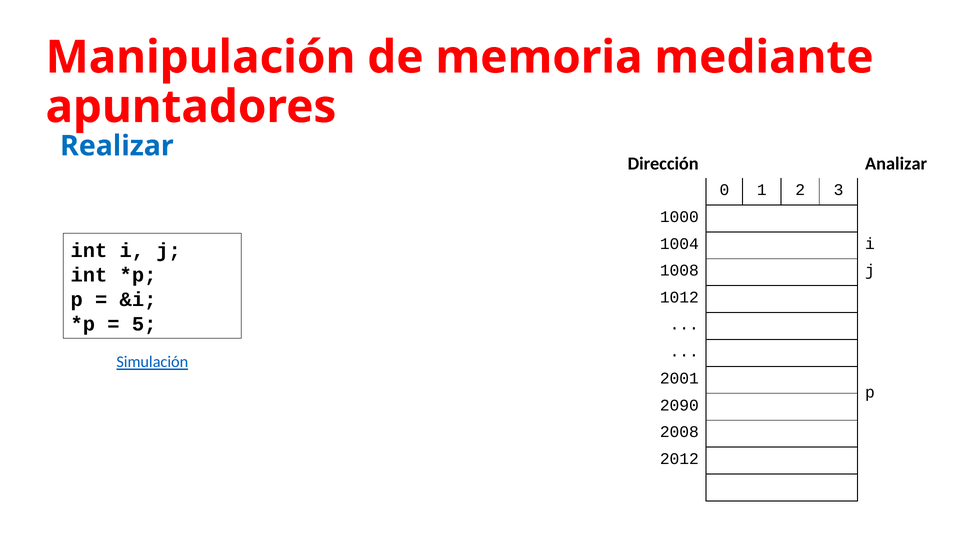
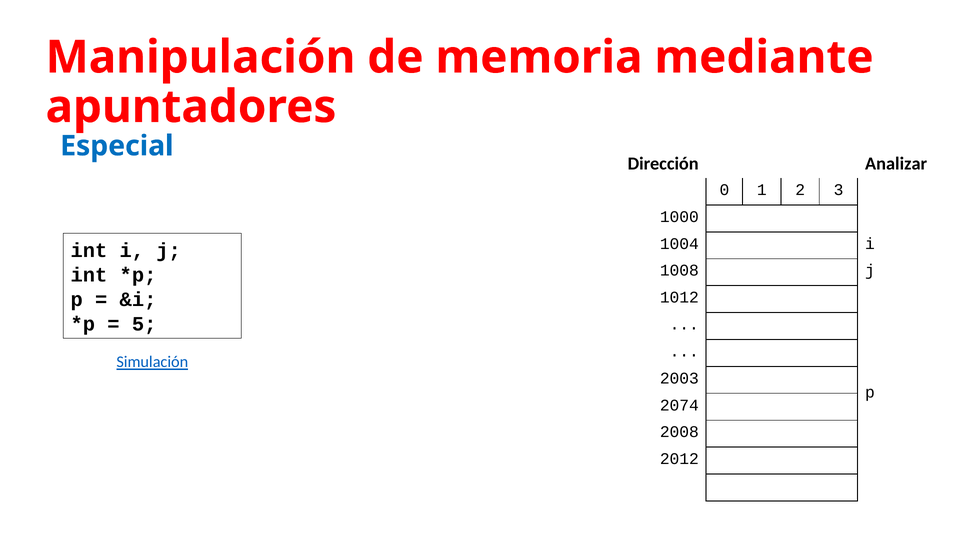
Realizar: Realizar -> Especial
2001: 2001 -> 2003
2090: 2090 -> 2074
